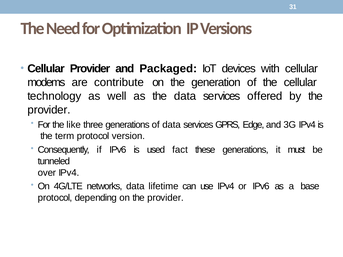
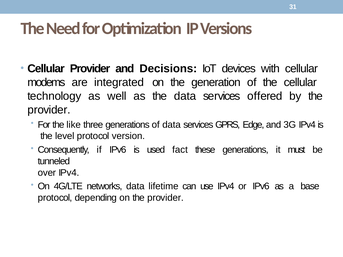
Packaged: Packaged -> Decisions
contribute: contribute -> integrated
term: term -> level
